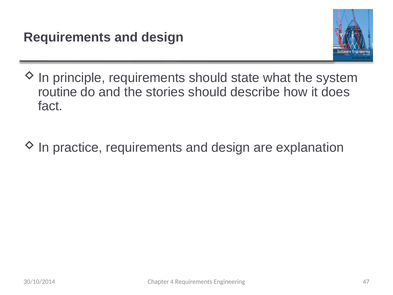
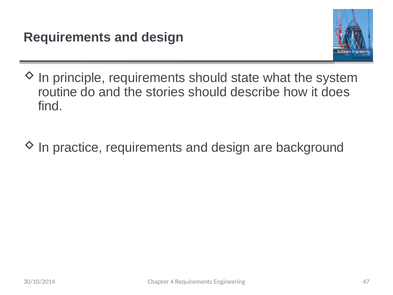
fact: fact -> find
explanation: explanation -> background
